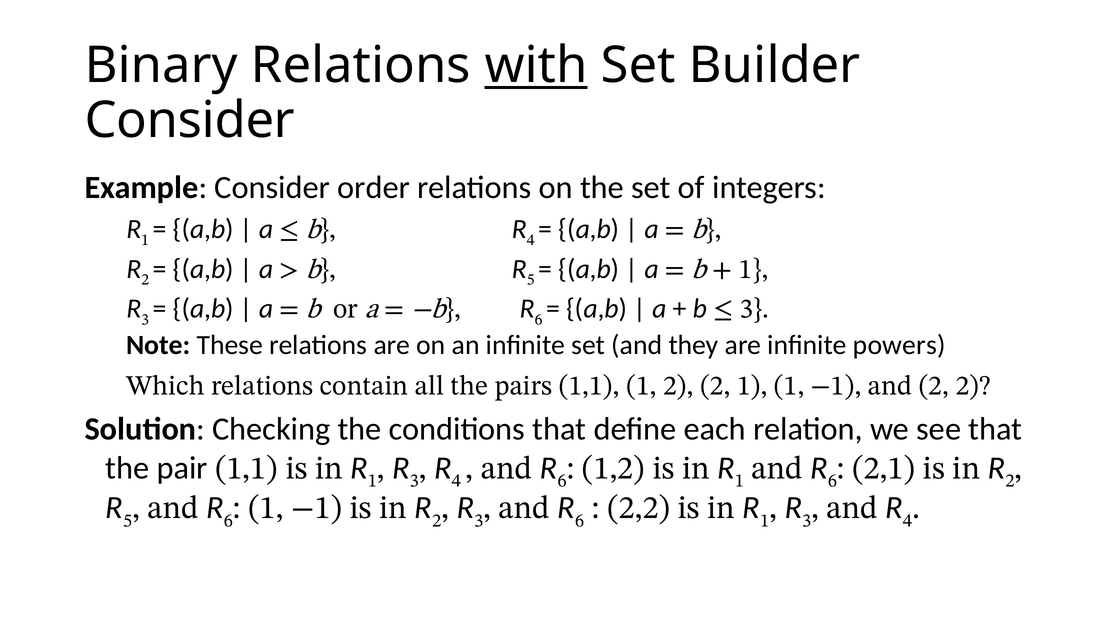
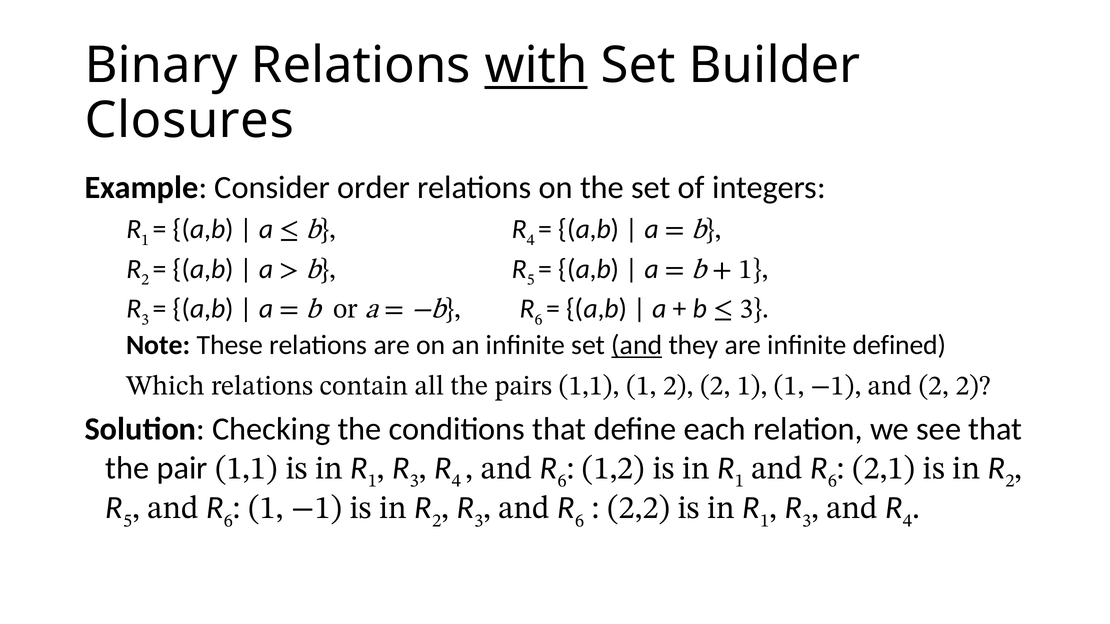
Consider at (190, 121): Consider -> Closures
and at (637, 346) underline: none -> present
powers: powers -> defined
